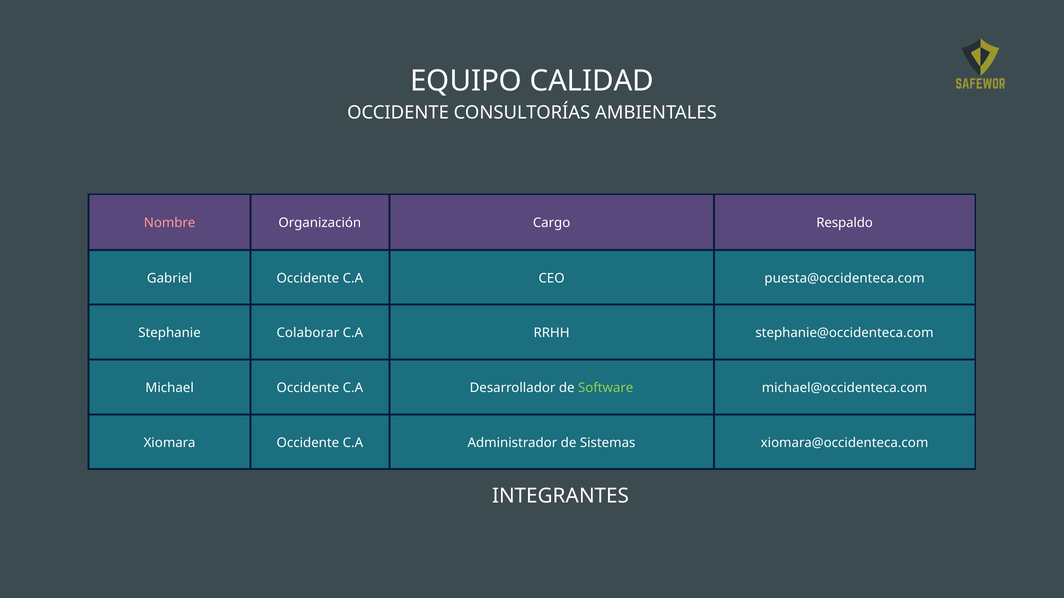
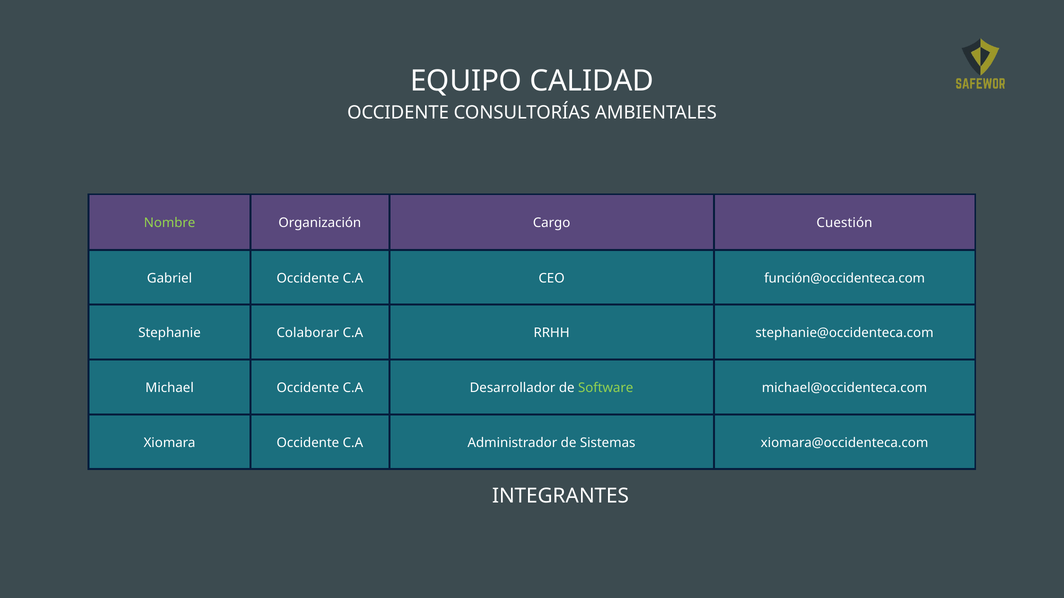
Nombre colour: pink -> light green
Respaldo: Respaldo -> Cuestión
puesta@occidenteca.com: puesta@occidenteca.com -> función@occidenteca.com
